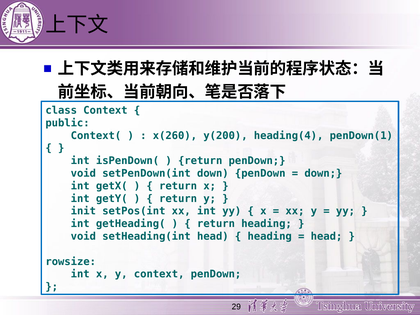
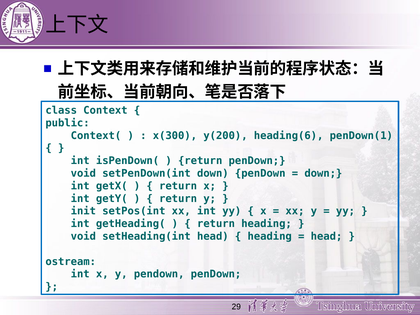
x(260: x(260 -> x(300
heading(4: heading(4 -> heading(6
rowsize: rowsize -> ostream
y context: context -> pendown
